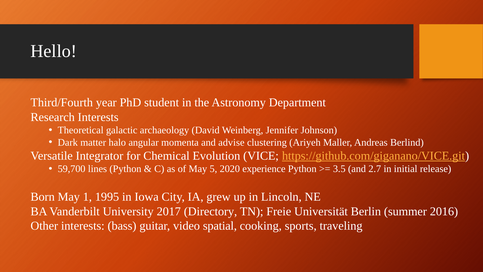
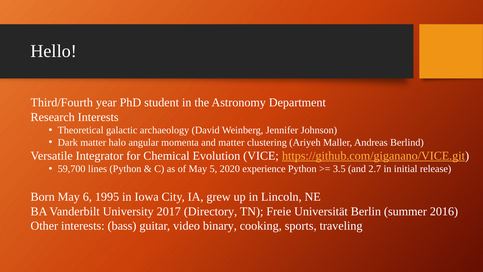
and advise: advise -> matter
1: 1 -> 6
spatial: spatial -> binary
